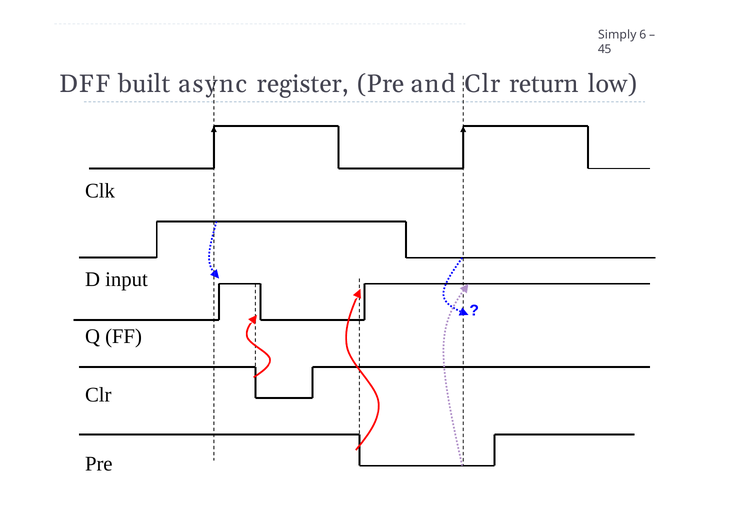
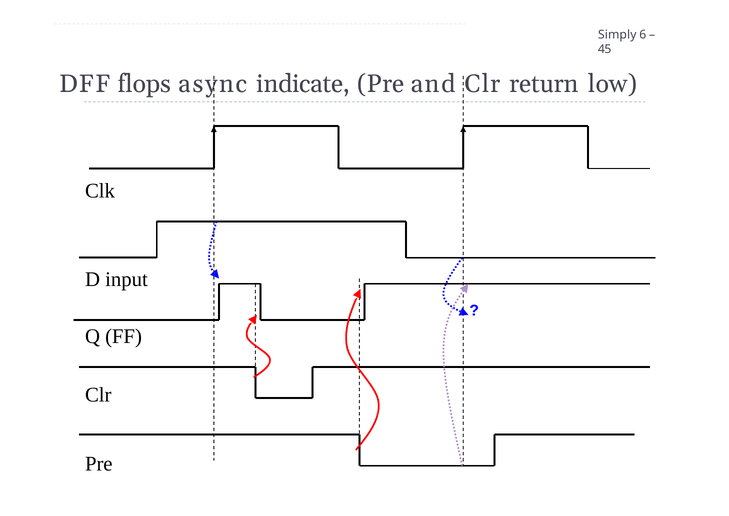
built: built -> flops
register: register -> indicate
